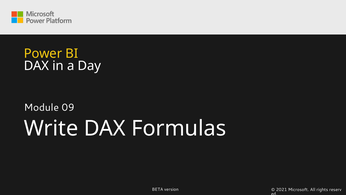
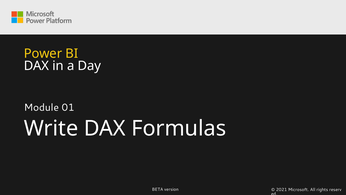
09: 09 -> 01
